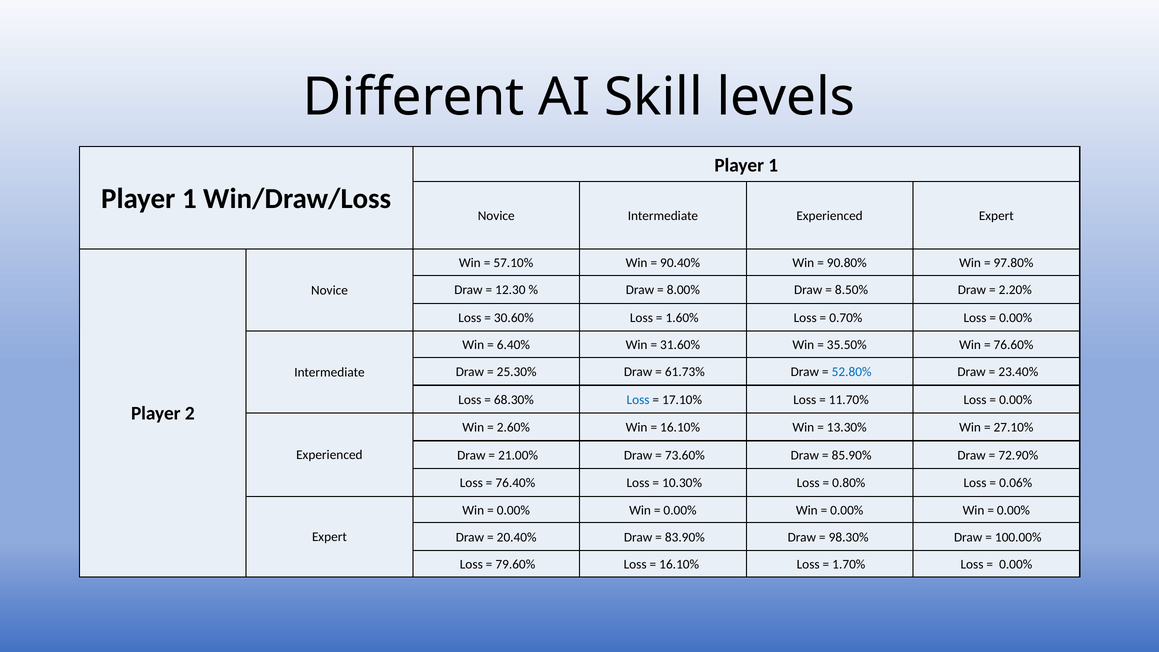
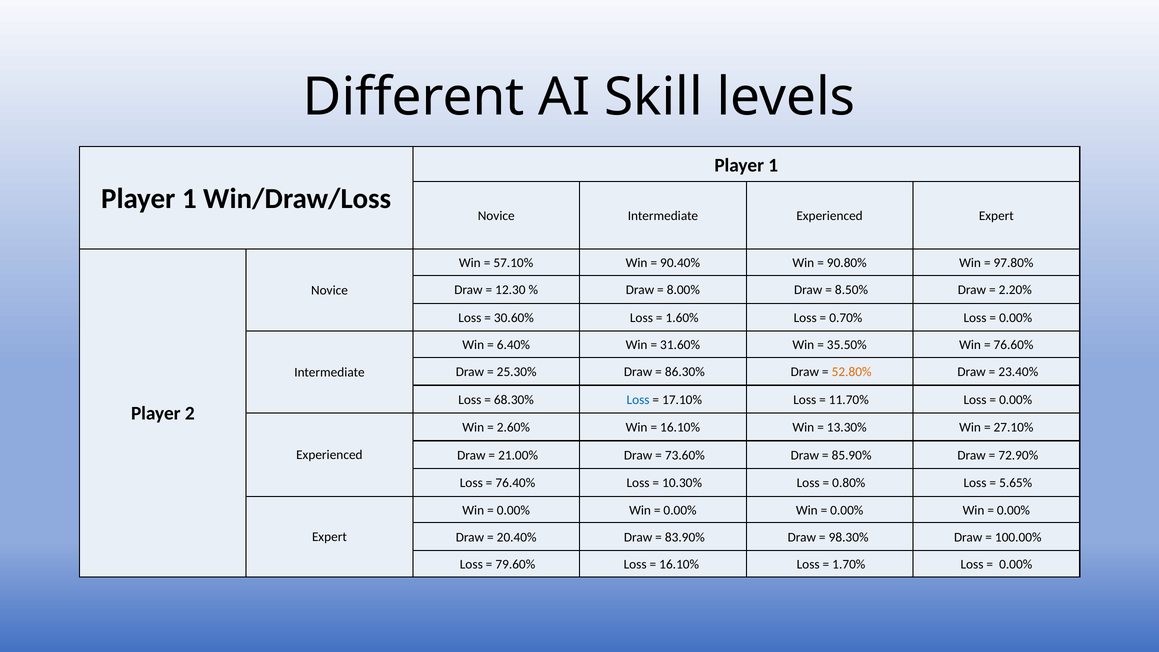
61.73%: 61.73% -> 86.30%
52.80% colour: blue -> orange
0.06%: 0.06% -> 5.65%
